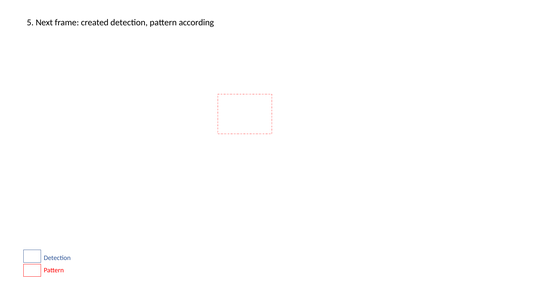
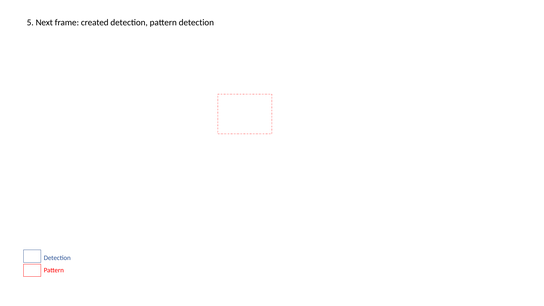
pattern according: according -> detection
